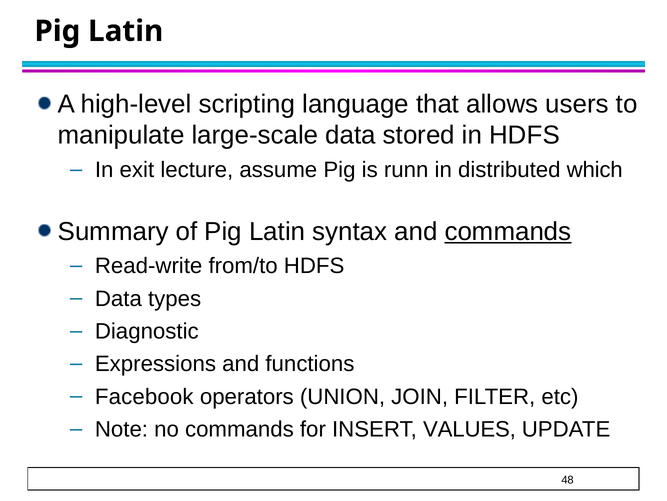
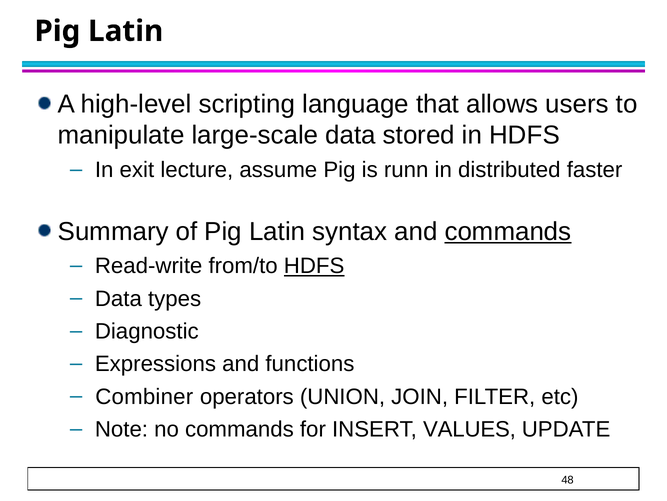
which: which -> faster
HDFS at (314, 266) underline: none -> present
Facebook: Facebook -> Combiner
